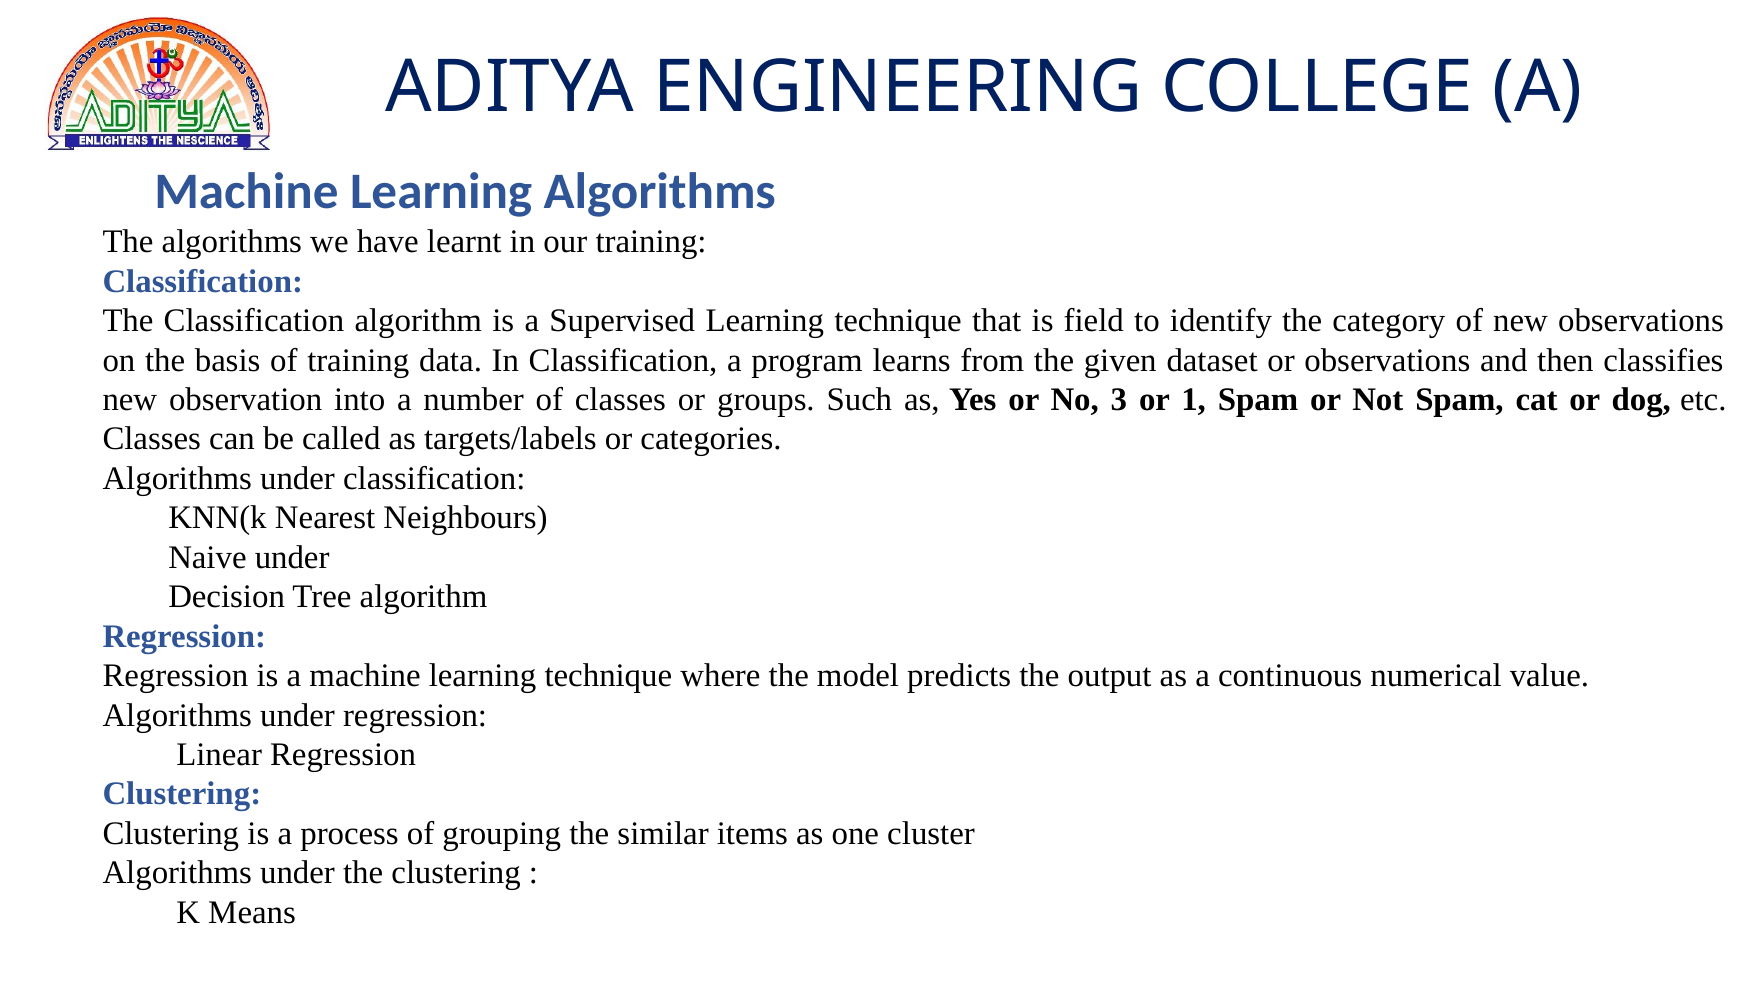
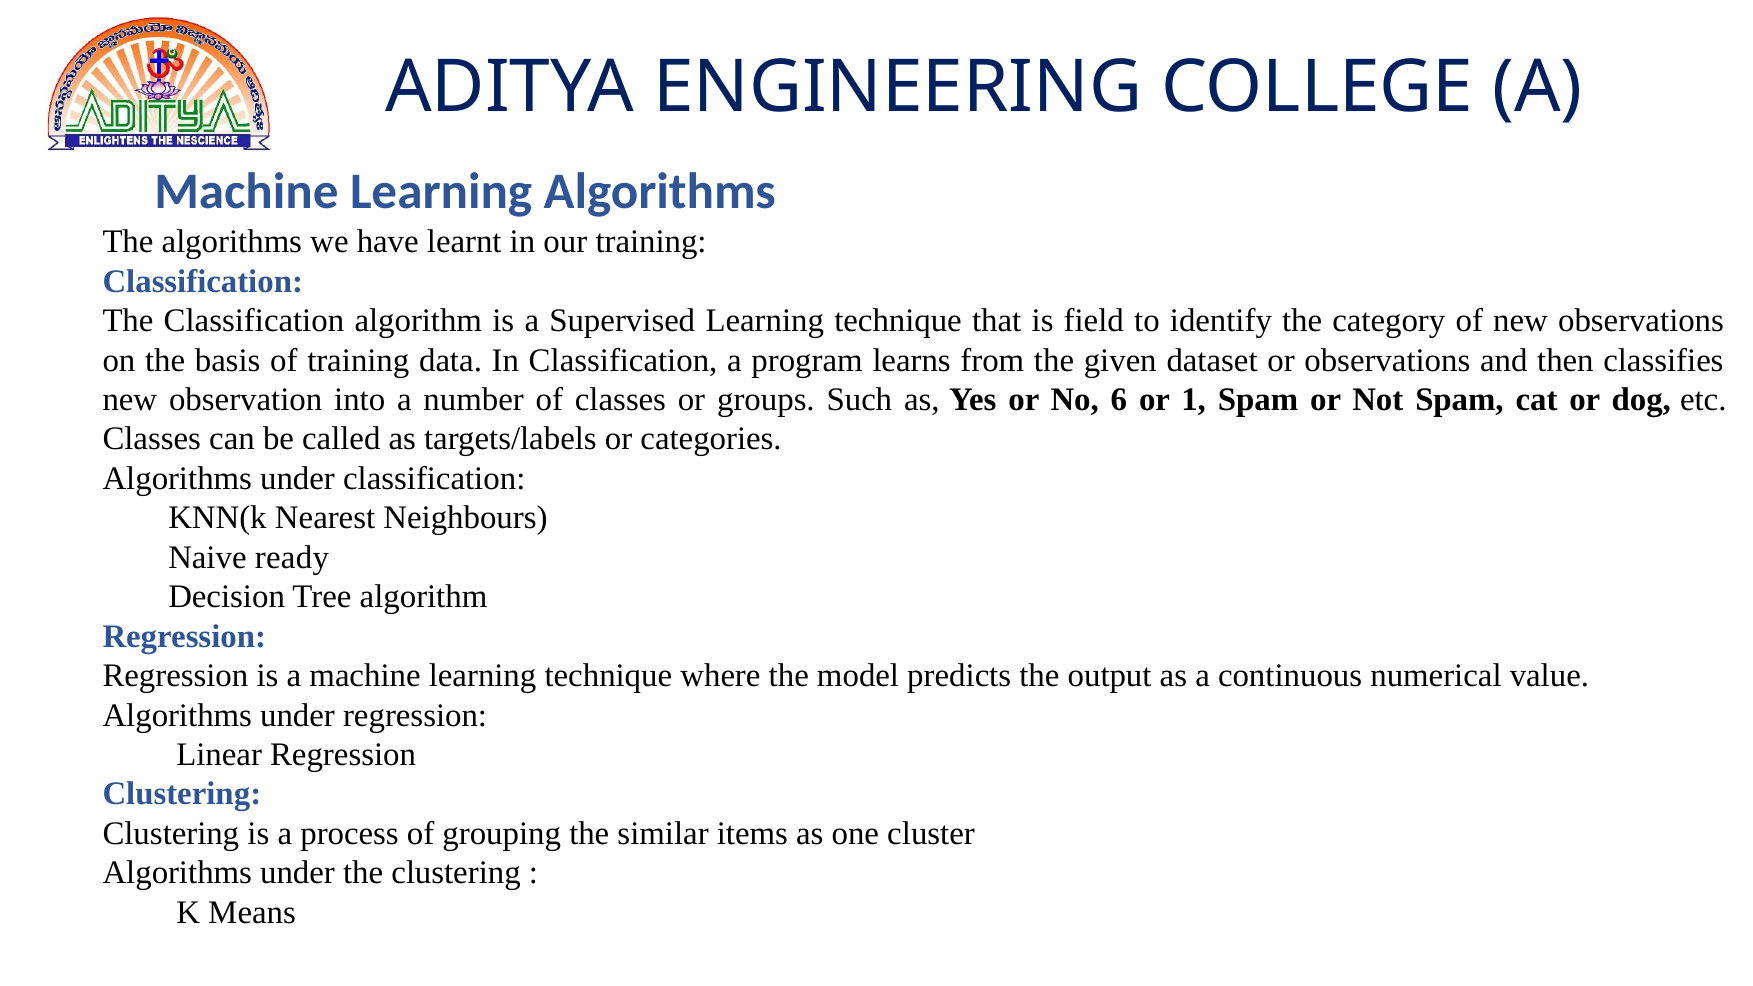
3: 3 -> 6
Naive under: under -> ready
